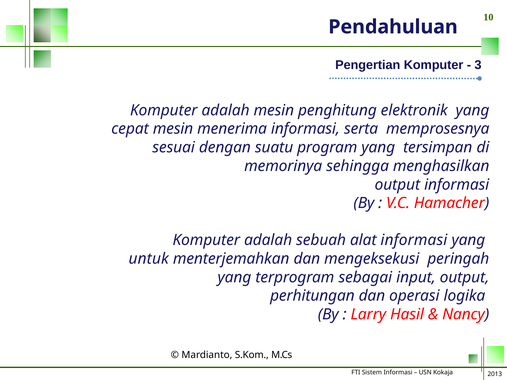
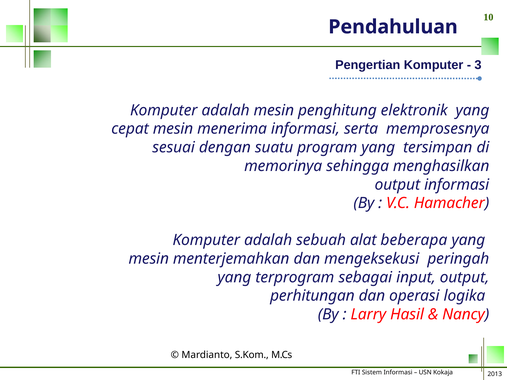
alat informasi: informasi -> beberapa
untuk at (149, 259): untuk -> mesin
